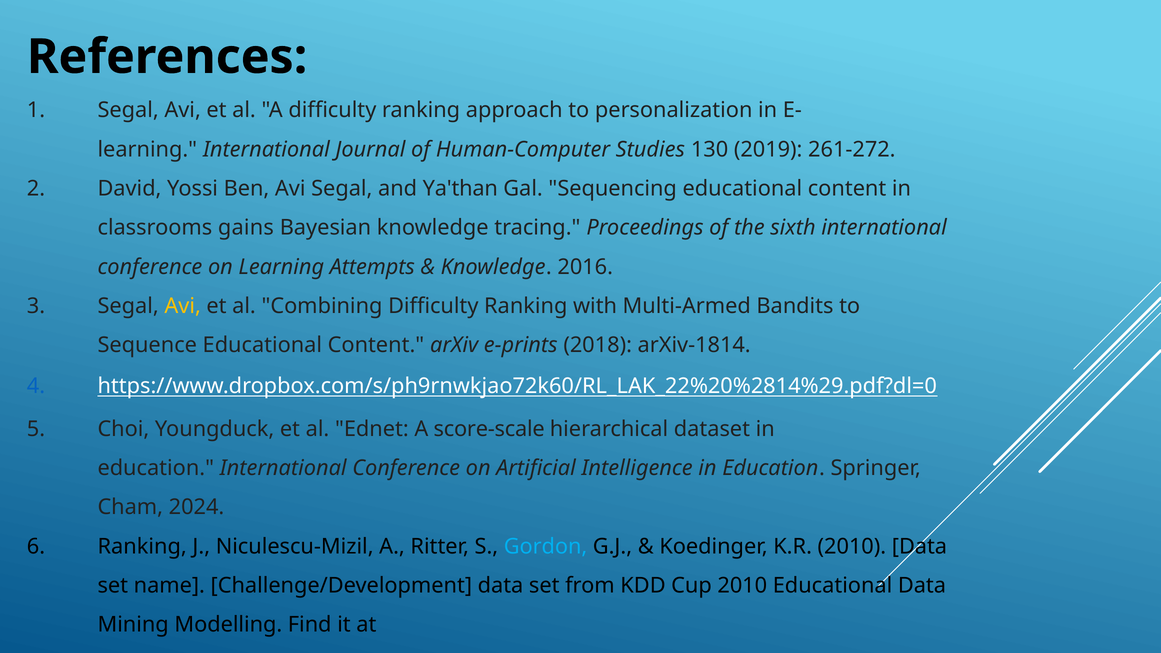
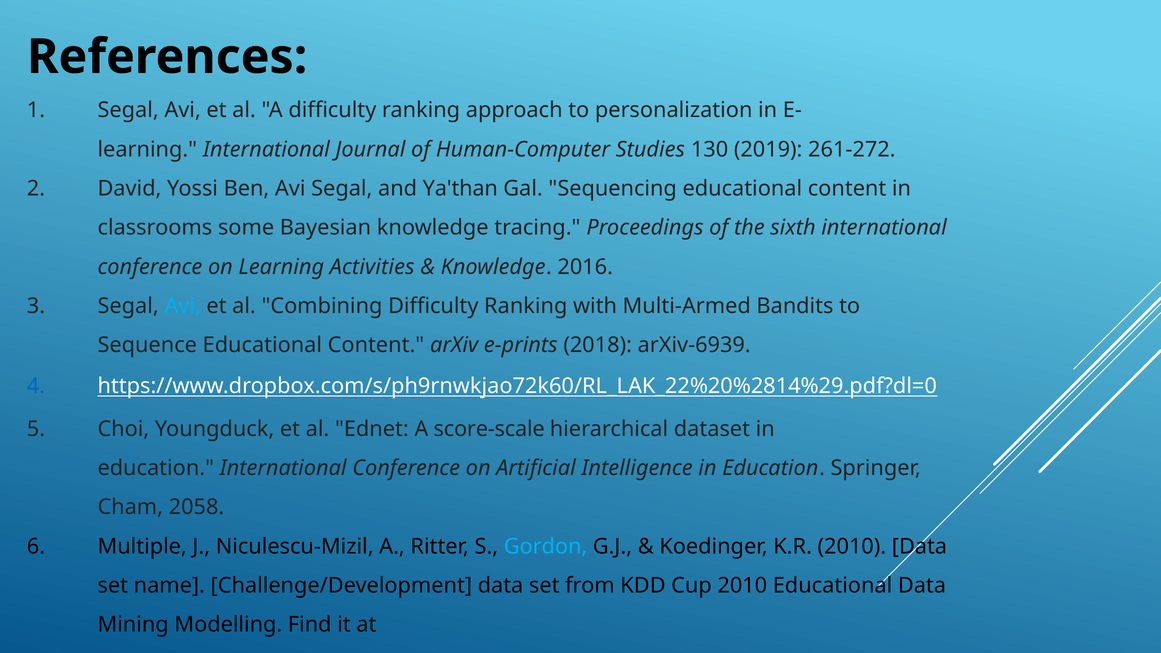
gains: gains -> some
Attempts: Attempts -> Activities
Avi at (183, 306) colour: yellow -> light blue
arXiv-1814: arXiv-1814 -> arXiv-6939
2024: 2024 -> 2058
Ranking at (142, 546): Ranking -> Multiple
